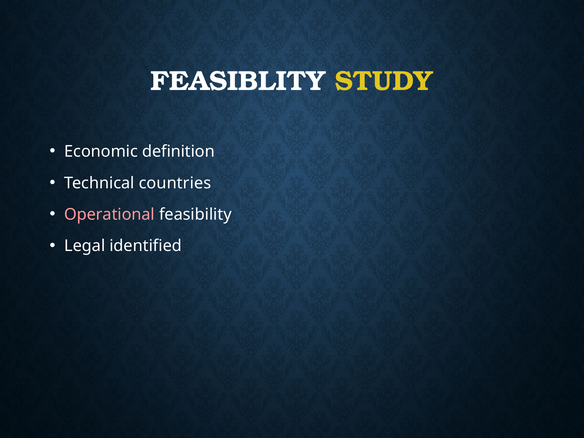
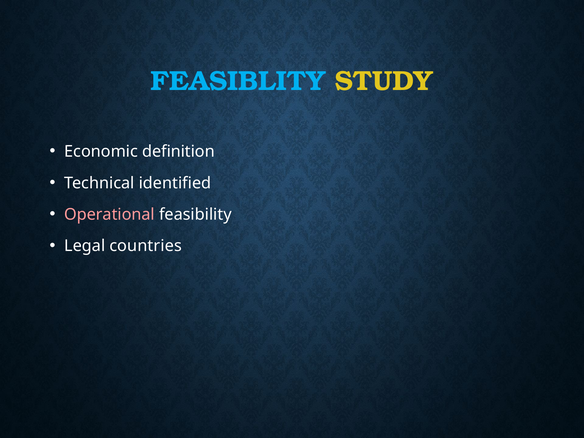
FEASIBLITY colour: white -> light blue
countries: countries -> identified
identified: identified -> countries
